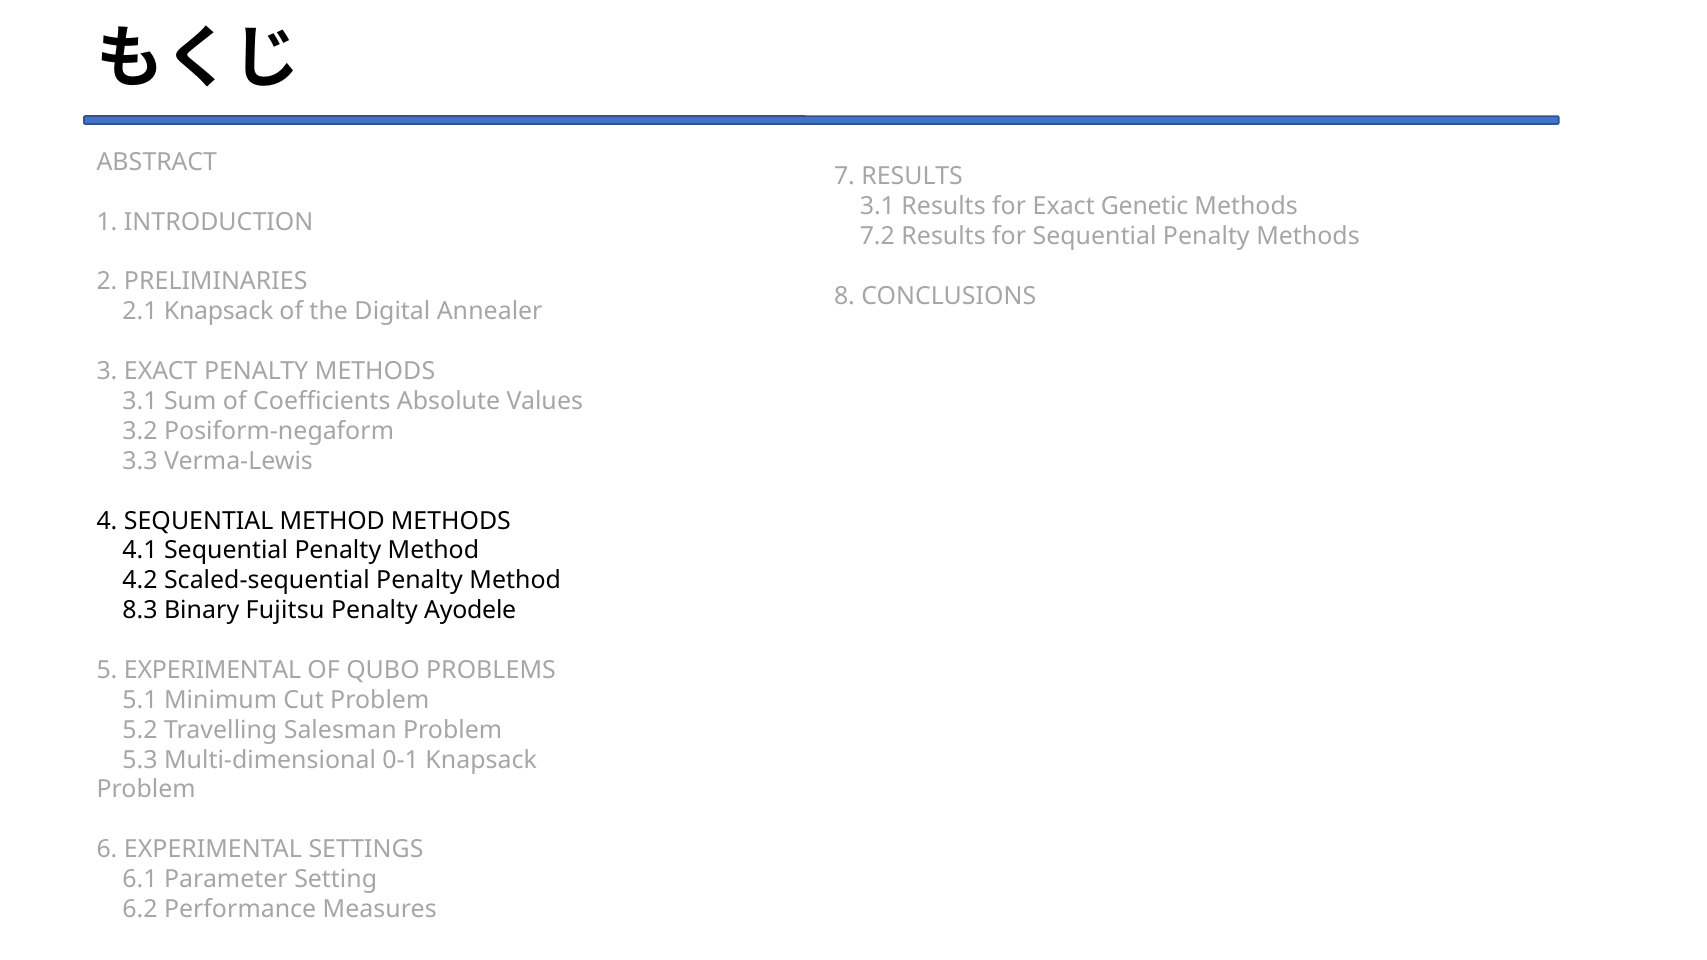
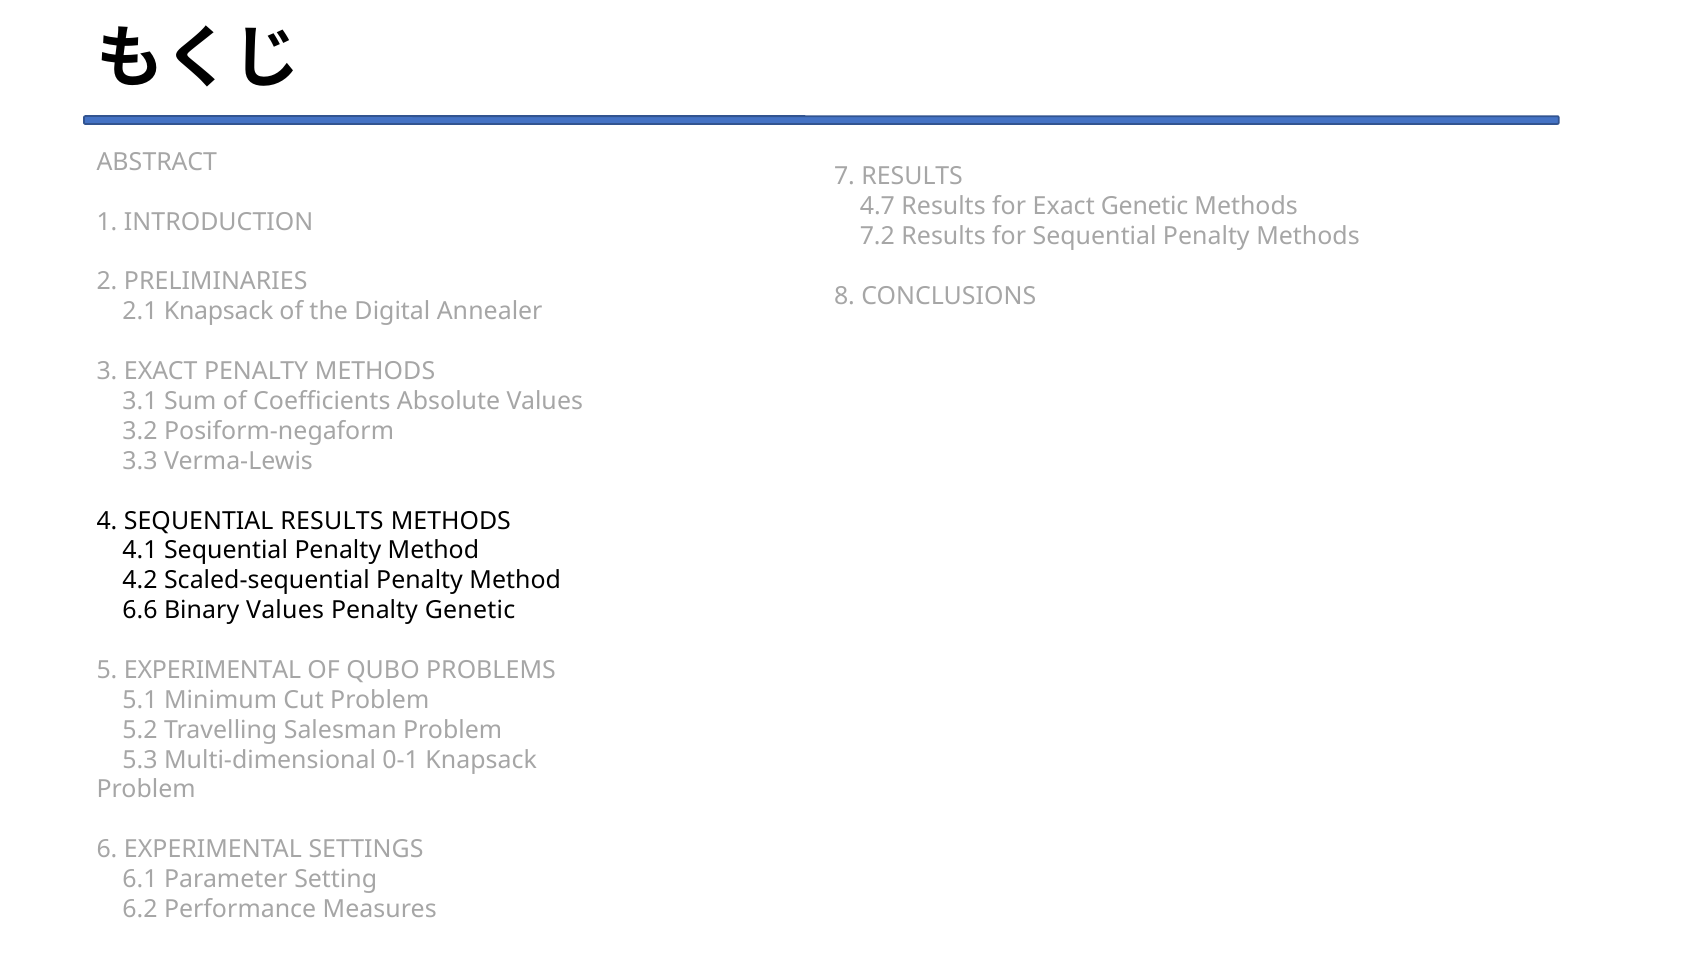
3.1 at (877, 206): 3.1 -> 4.7
SEQUENTIAL METHOD: METHOD -> RESULTS
8.3: 8.3 -> 6.6
Binary Fujitsu: Fujitsu -> Values
Penalty Ayodele: Ayodele -> Genetic
